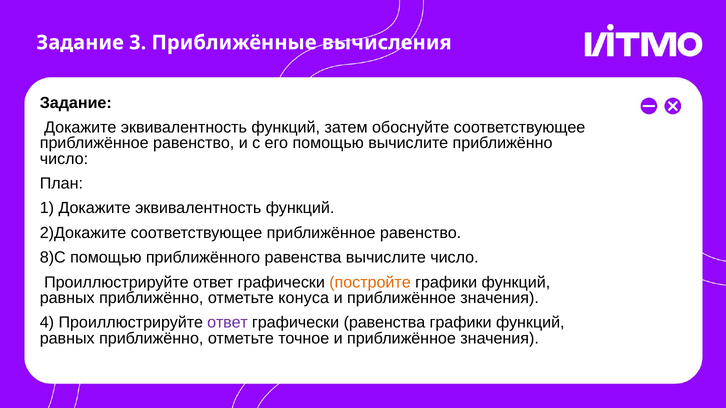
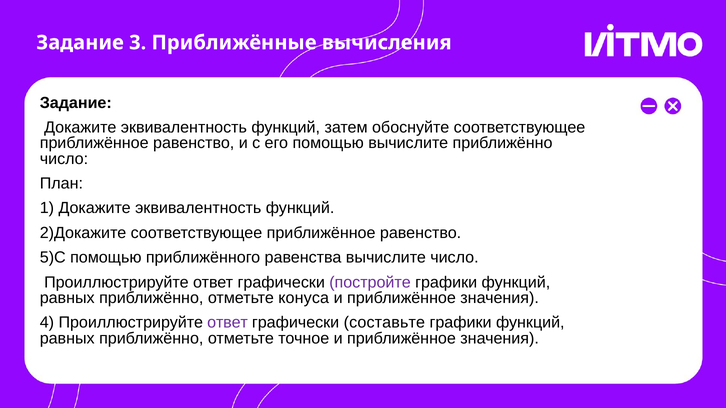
8)С: 8)С -> 5)С
постройте colour: orange -> purple
графически равенства: равенства -> составьте
